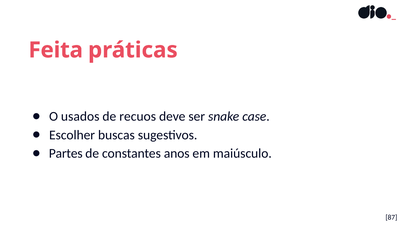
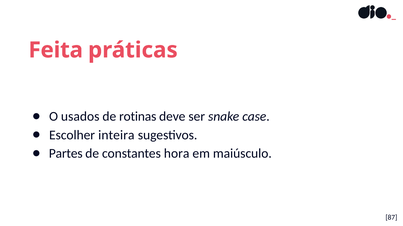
recuos: recuos -> rotinas
buscas: buscas -> inteira
anos: anos -> hora
